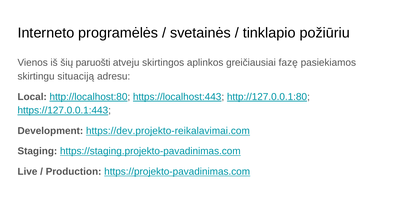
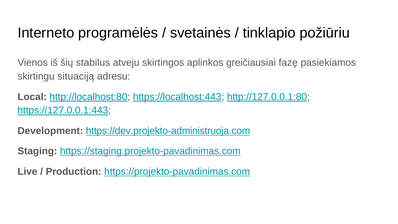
paruošti: paruošti -> stabilus
https://dev.projekto-reikalavimai.com: https://dev.projekto-reikalavimai.com -> https://dev.projekto-administruoja.com
